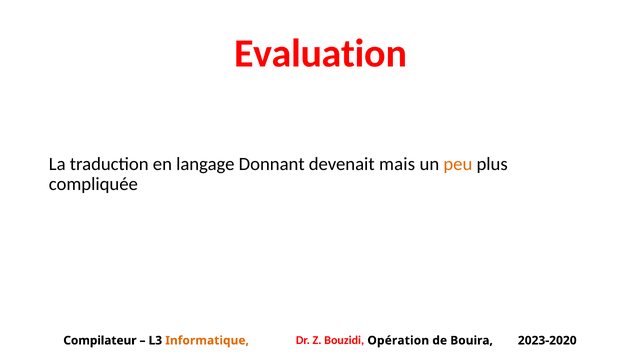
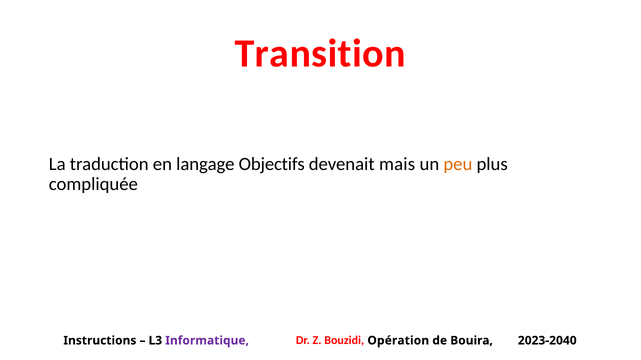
Evaluation: Evaluation -> Transition
Donnant: Donnant -> Objectifs
Compilateur: Compilateur -> Instructions
Informatique colour: orange -> purple
2023-2020: 2023-2020 -> 2023-2040
